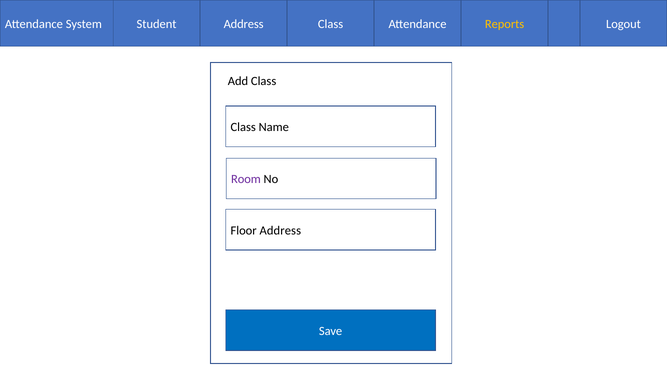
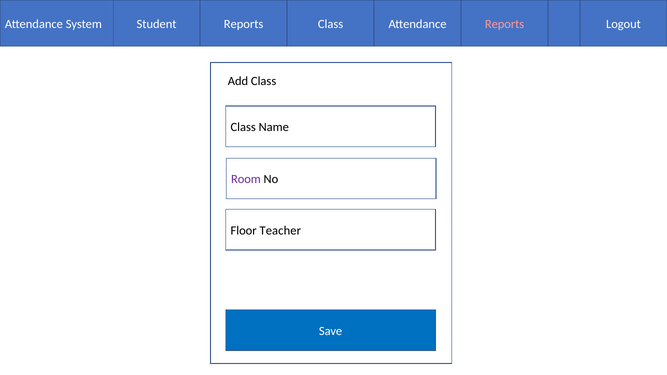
Student Address: Address -> Reports
Reports at (505, 24) colour: yellow -> pink
Floor Address: Address -> Teacher
